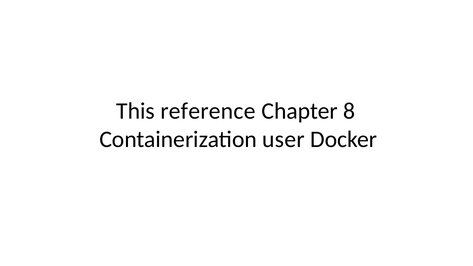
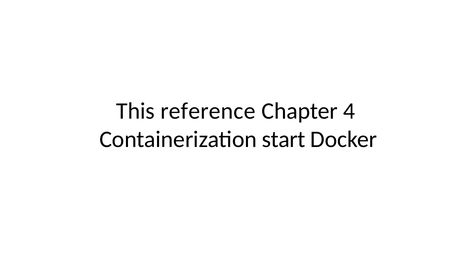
8: 8 -> 4
user: user -> start
